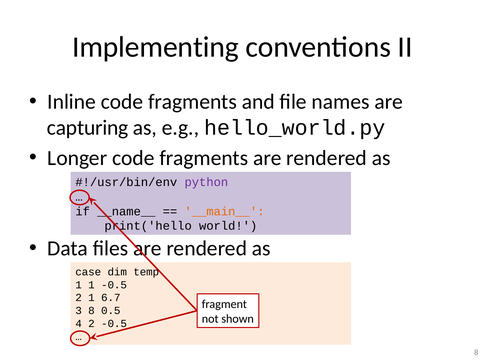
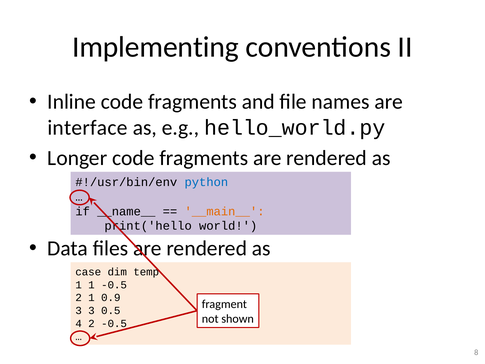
capturing: capturing -> interface
python colour: purple -> blue
6.7: 6.7 -> 0.9
3 8: 8 -> 3
